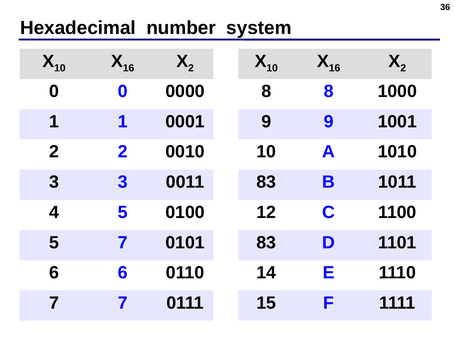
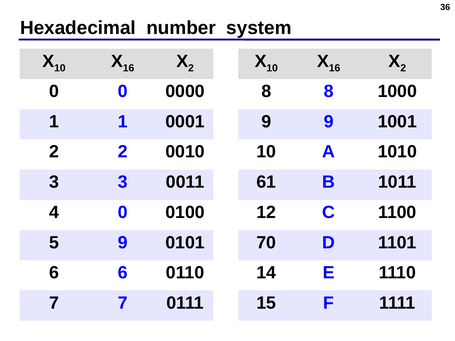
0011 83: 83 -> 61
4 5: 5 -> 0
5 7: 7 -> 9
0101 83: 83 -> 70
